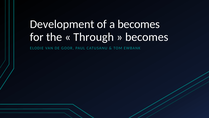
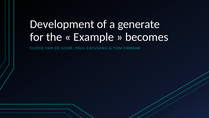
a becomes: becomes -> generate
Through: Through -> Example
